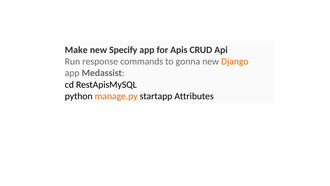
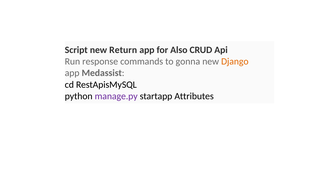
Make: Make -> Script
Specify: Specify -> Return
Apis: Apis -> Also
manage.py colour: orange -> purple
